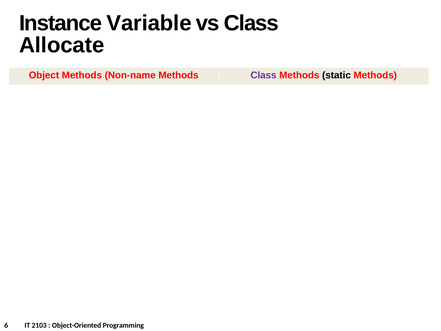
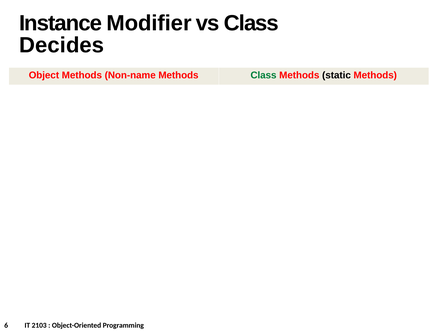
Variable: Variable -> Modifier
Allocate: Allocate -> Decides
Class at (264, 75) colour: purple -> green
